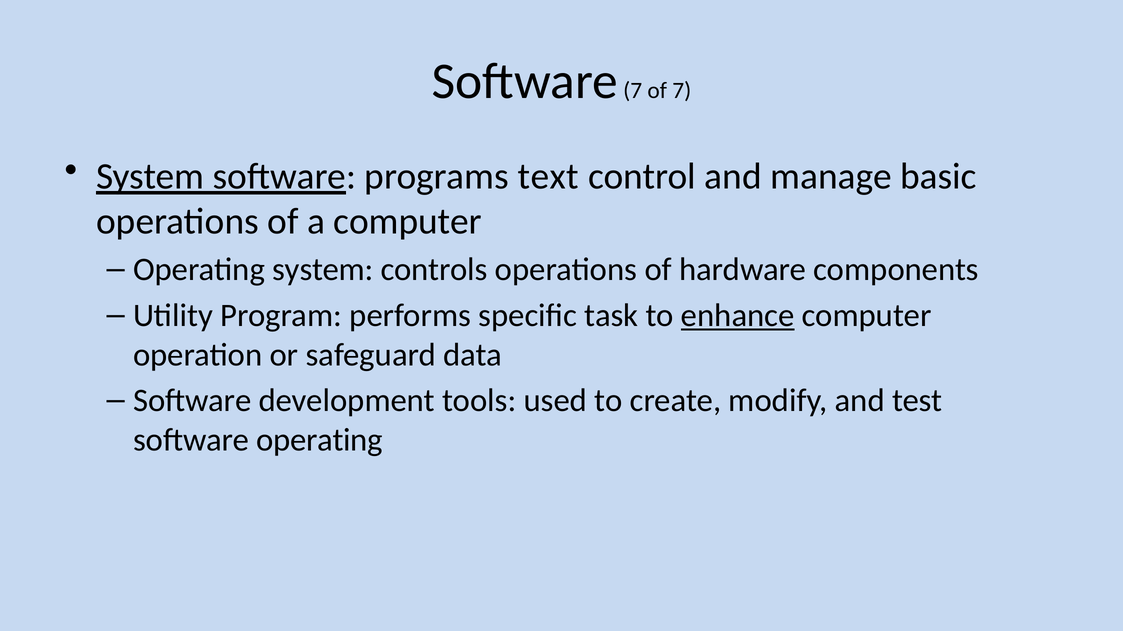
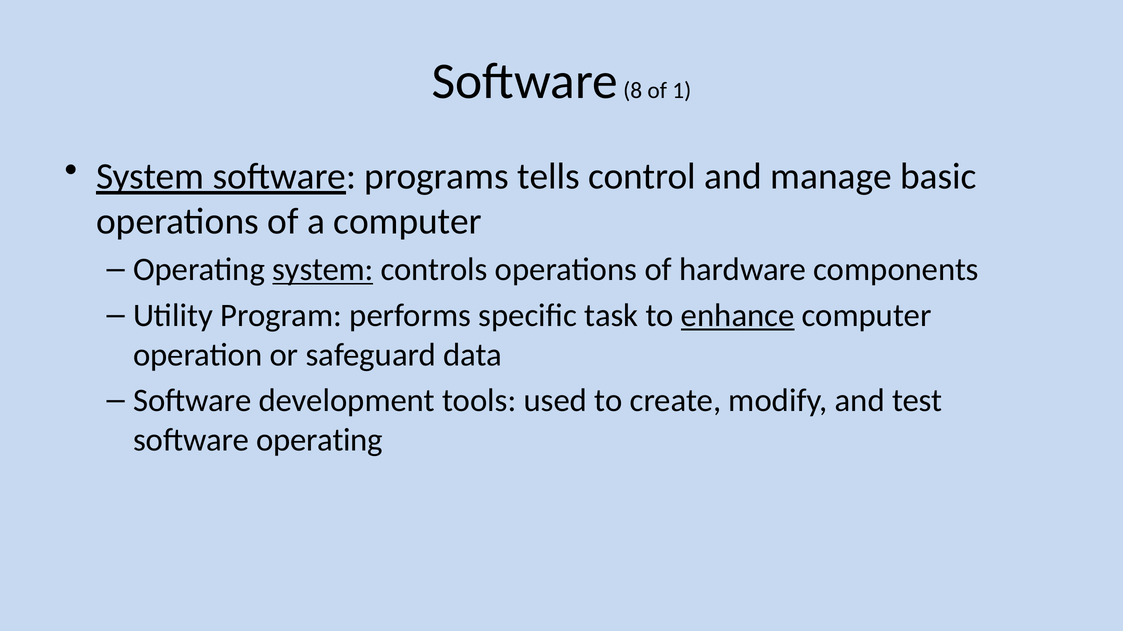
Software 7: 7 -> 8
of 7: 7 -> 1
text: text -> tells
system at (323, 270) underline: none -> present
